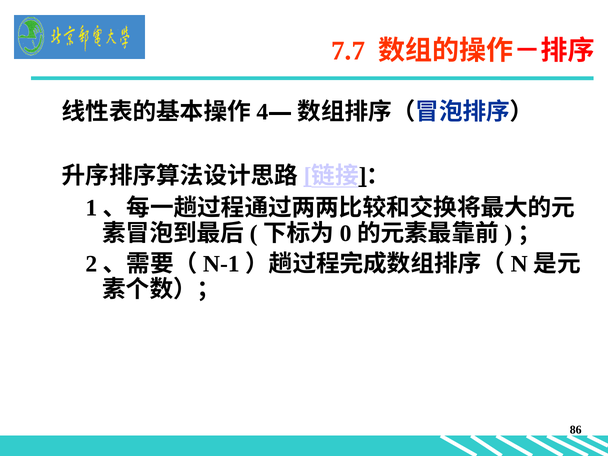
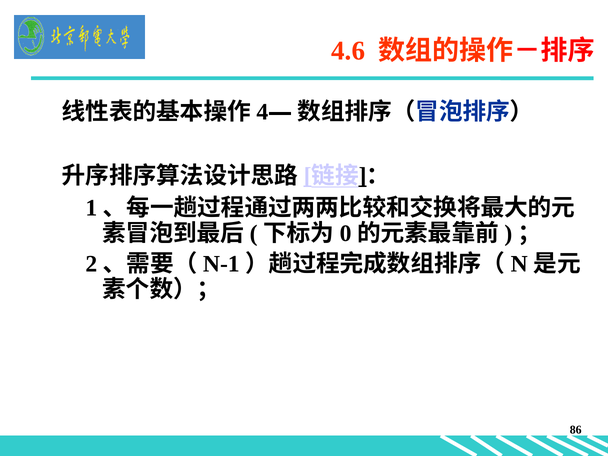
7.7: 7.7 -> 4.6
